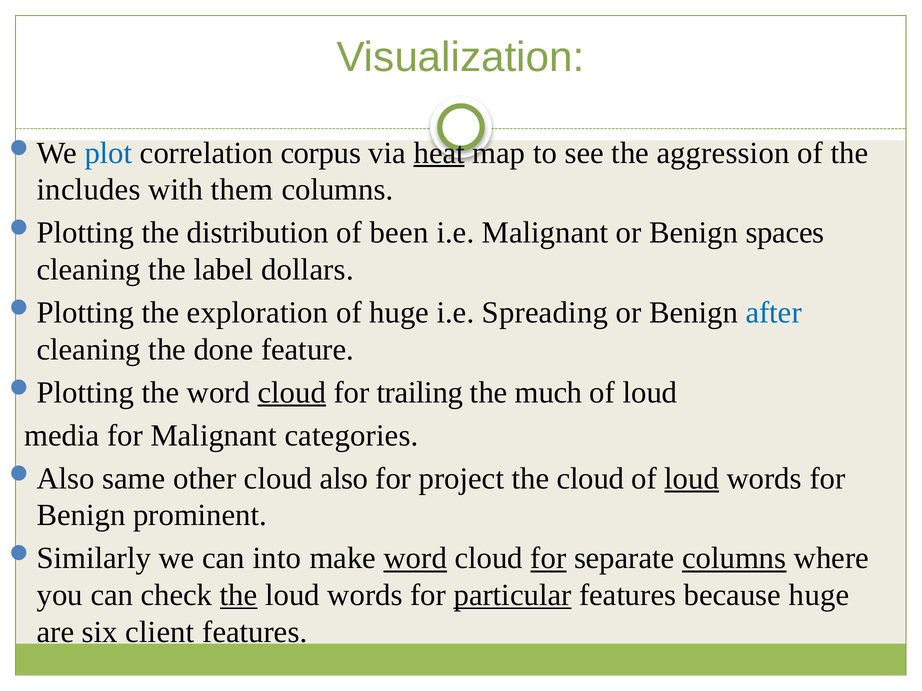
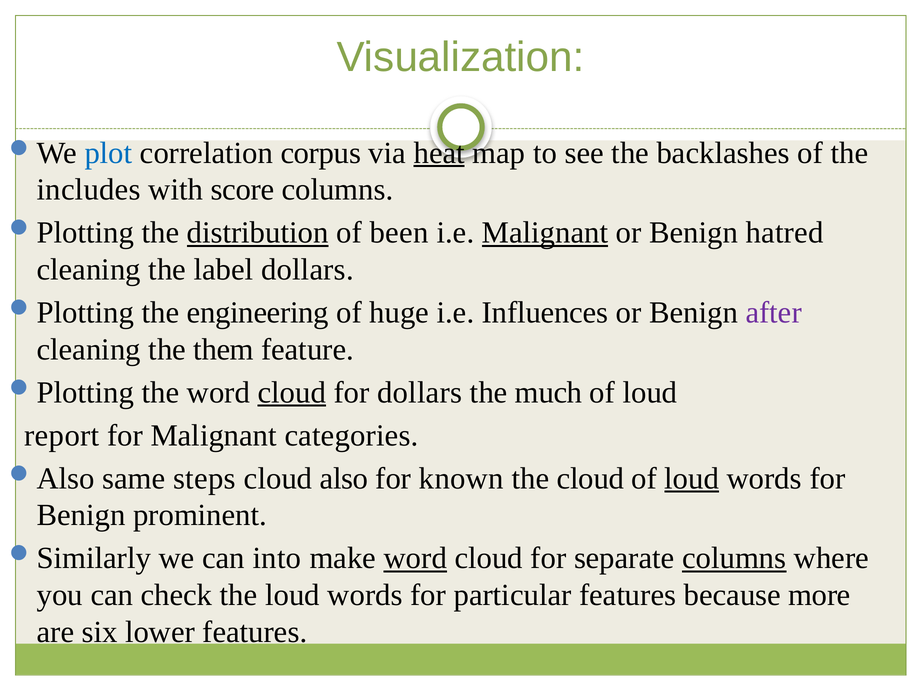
aggression: aggression -> backlashes
them: them -> score
distribution underline: none -> present
Malignant at (545, 233) underline: none -> present
spaces: spaces -> hatred
exploration: exploration -> engineering
Spreading: Spreading -> Influences
after colour: blue -> purple
done: done -> them
for trailing: trailing -> dollars
media: media -> report
other: other -> steps
project: project -> known
for at (548, 559) underline: present -> none
the at (239, 596) underline: present -> none
particular underline: present -> none
because huge: huge -> more
client: client -> lower
